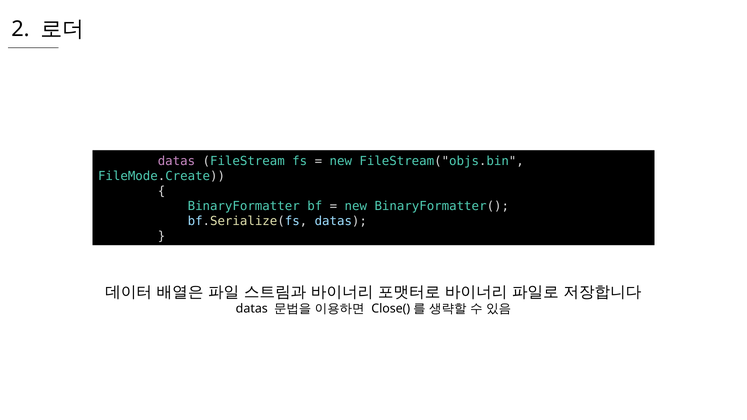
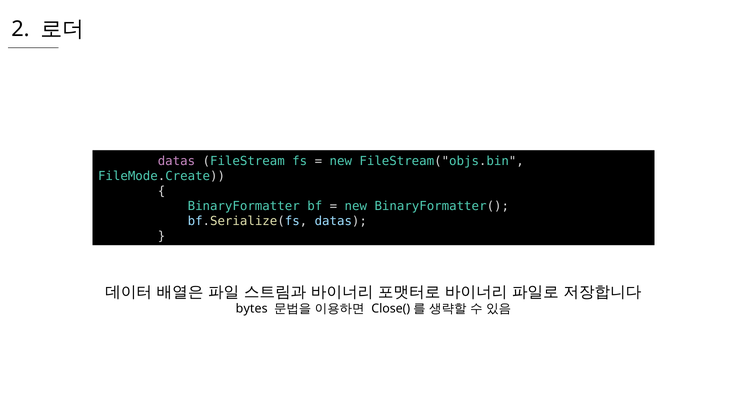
datas at (252, 309): datas -> bytes
